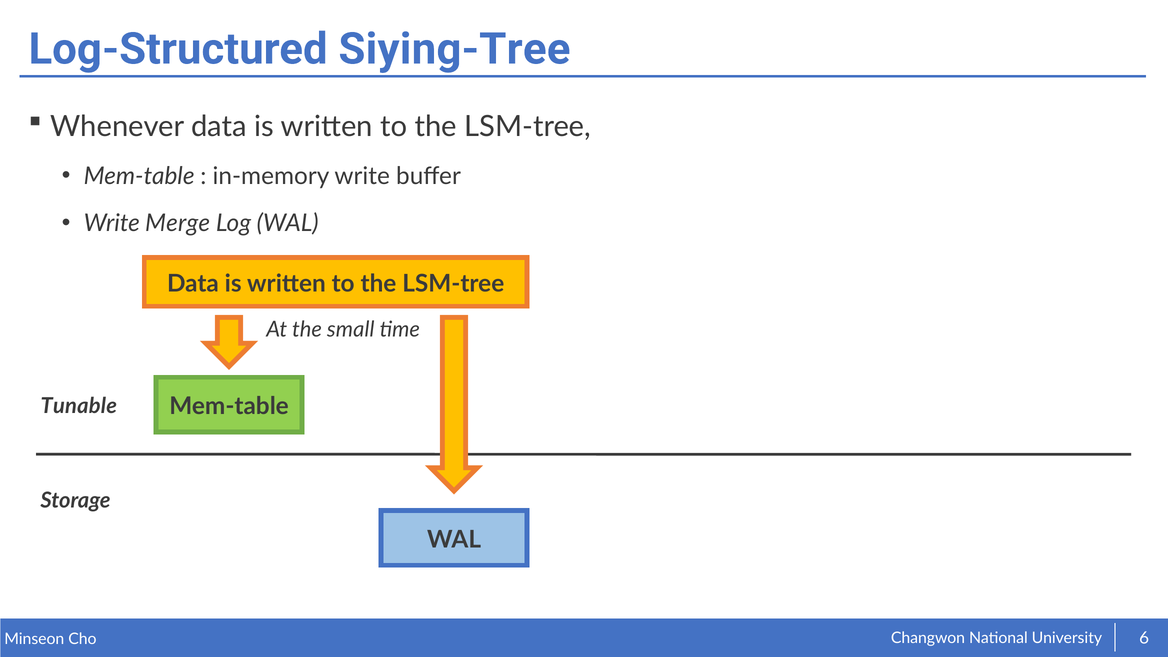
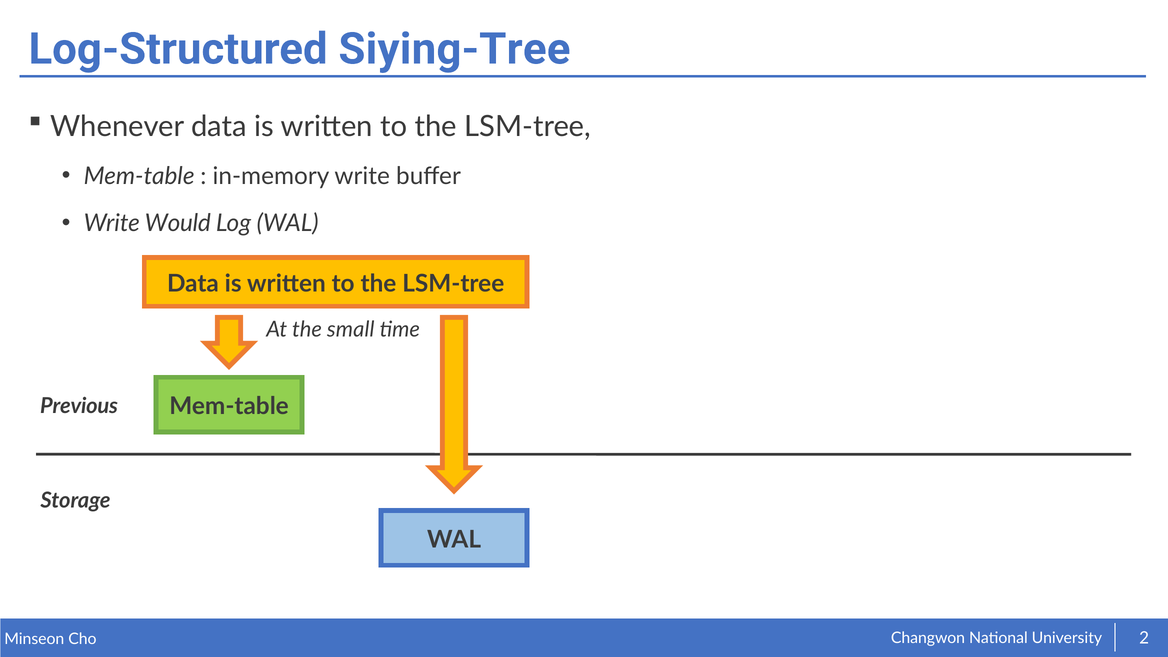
Merge: Merge -> Would
Tunable: Tunable -> Previous
6: 6 -> 2
